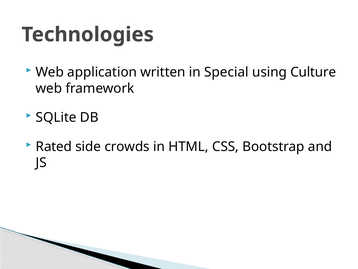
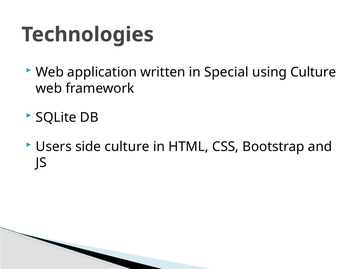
Rated: Rated -> Users
side crowds: crowds -> culture
